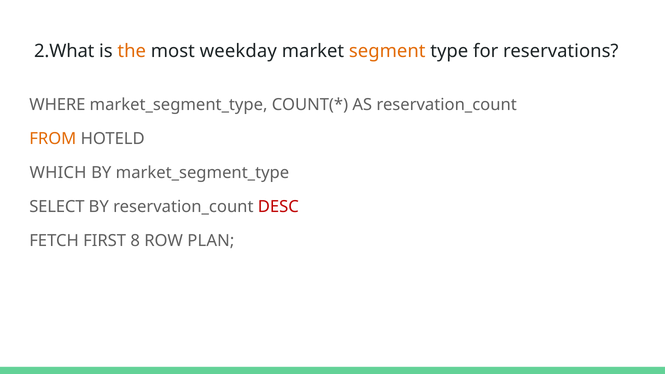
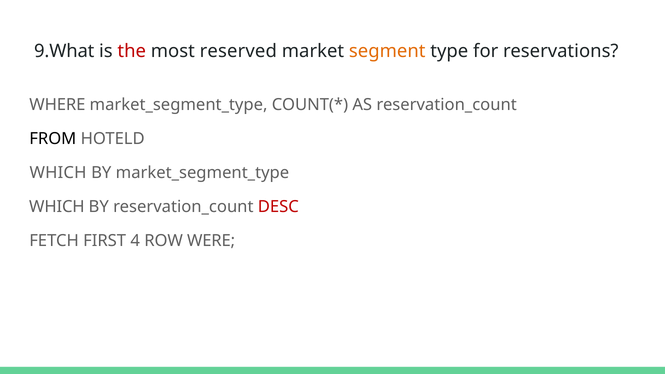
2.What: 2.What -> 9.What
the colour: orange -> red
weekday: weekday -> reserved
FROM colour: orange -> black
SELECT at (57, 207): SELECT -> WHICH
8: 8 -> 4
PLAN: PLAN -> WERE
